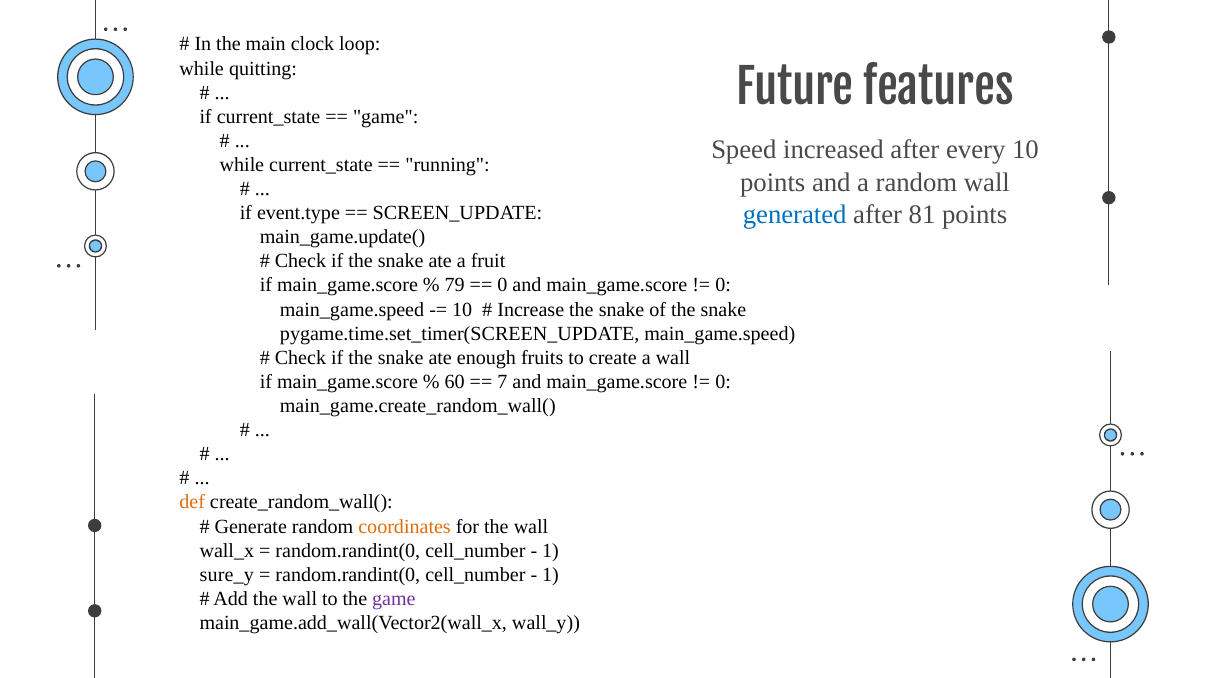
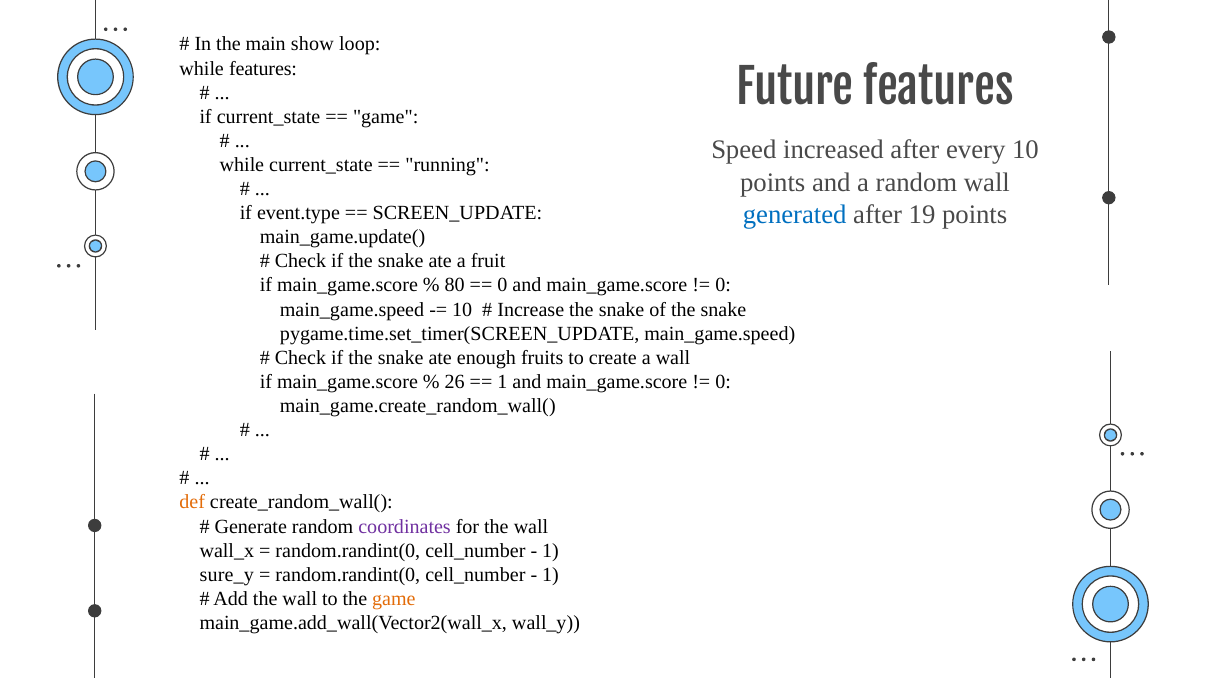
clock: clock -> show
while quitting: quitting -> features
81: 81 -> 19
79: 79 -> 80
60: 60 -> 26
7 at (502, 382): 7 -> 1
coordinates colour: orange -> purple
game at (394, 599) colour: purple -> orange
